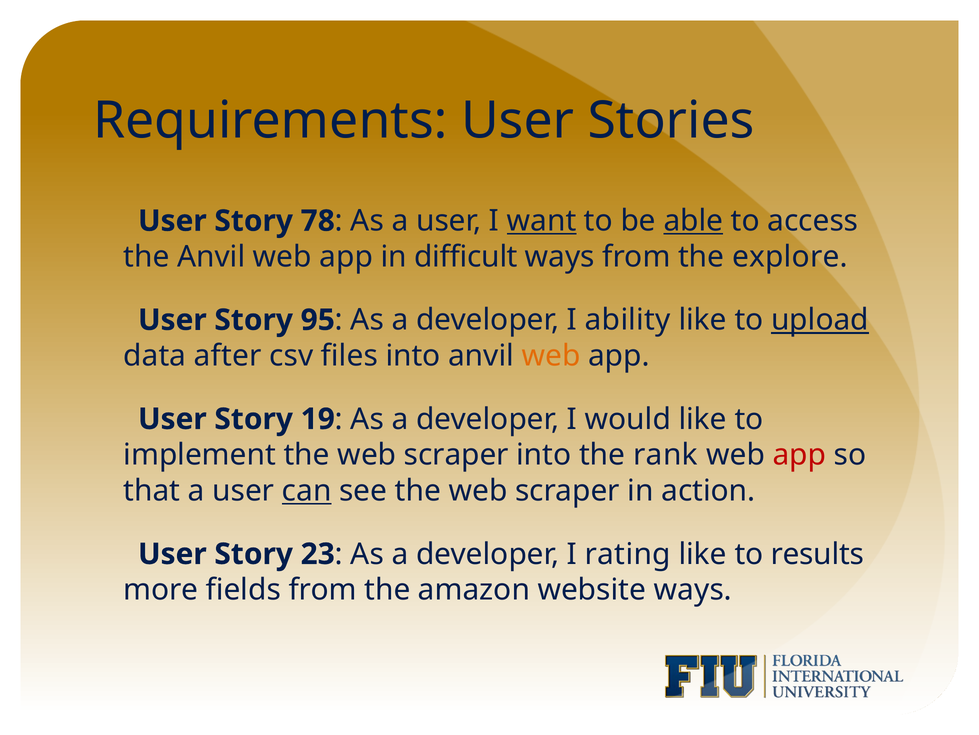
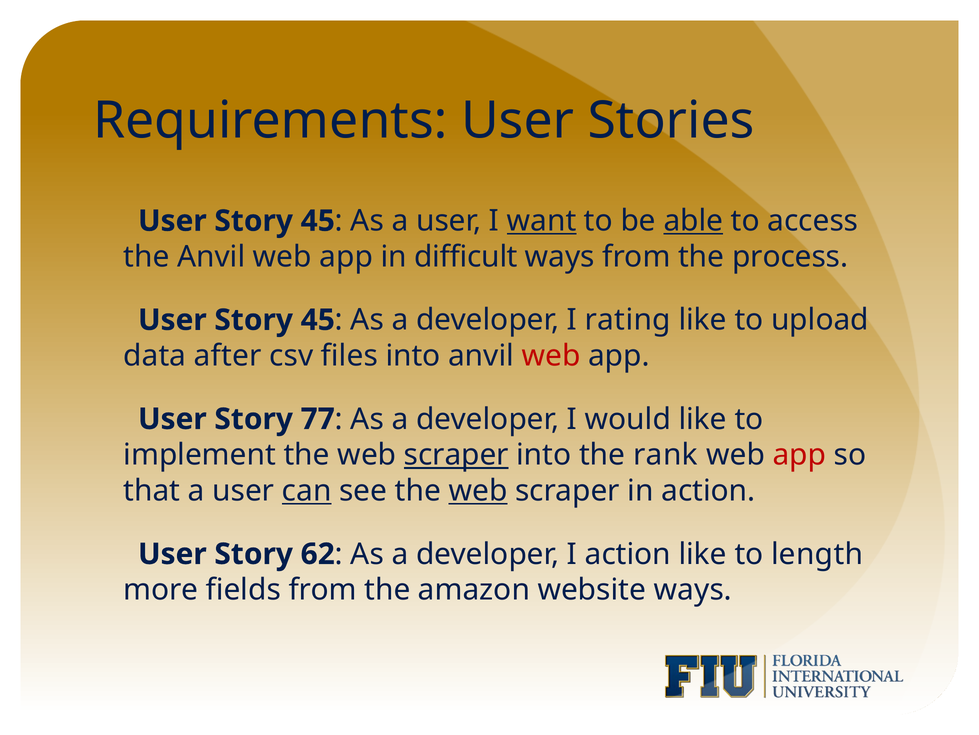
78 at (318, 221): 78 -> 45
explore: explore -> process
95 at (318, 320): 95 -> 45
ability: ability -> rating
upload underline: present -> none
web at (551, 356) colour: orange -> red
19: 19 -> 77
scraper at (456, 455) underline: none -> present
web at (478, 490) underline: none -> present
23: 23 -> 62
I rating: rating -> action
results: results -> length
